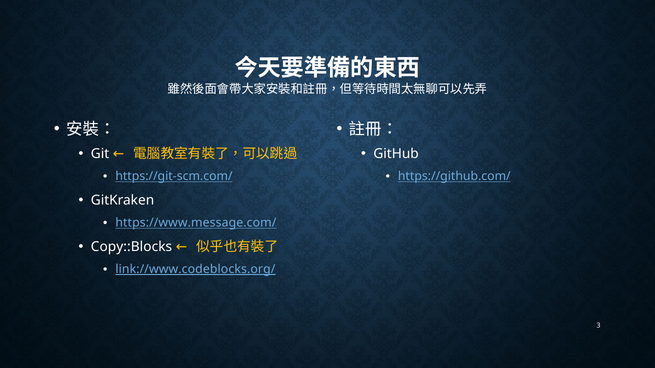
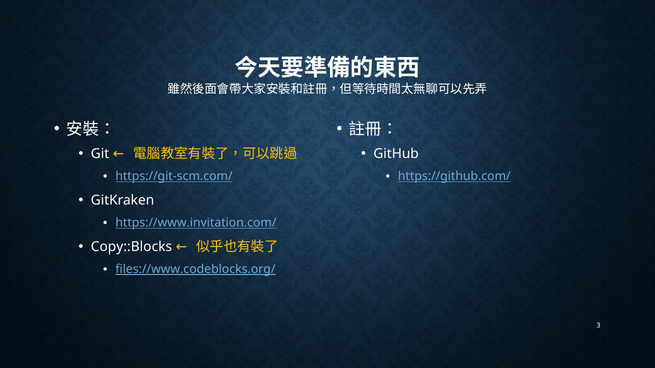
https://www.message.com/: https://www.message.com/ -> https://www.invitation.com/
link://www.codeblocks.org/: link://www.codeblocks.org/ -> files://www.codeblocks.org/
